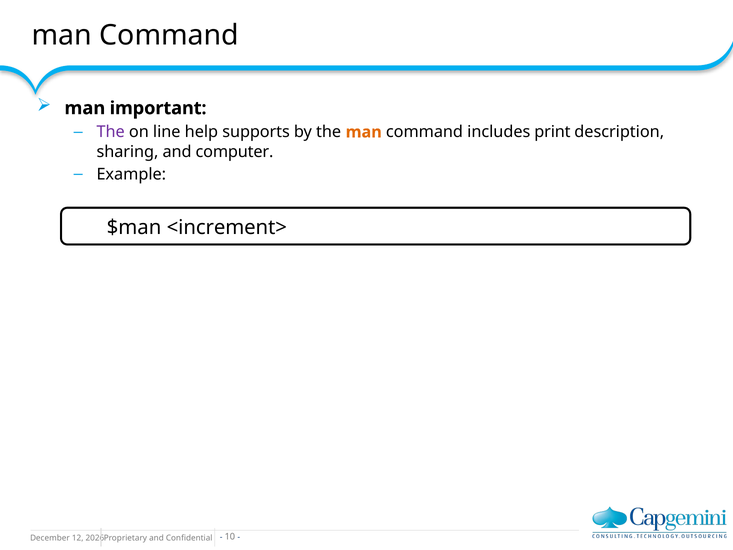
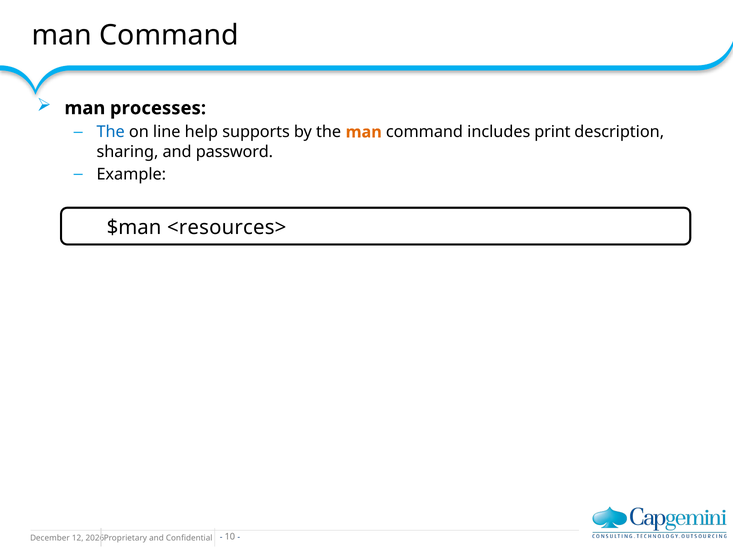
important: important -> processes
The at (111, 132) colour: purple -> blue
computer: computer -> password
<increment>: <increment> -> <resources>
